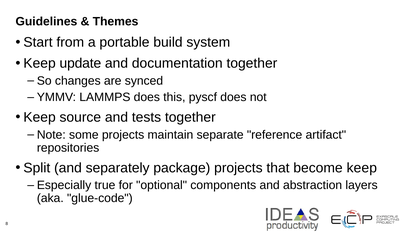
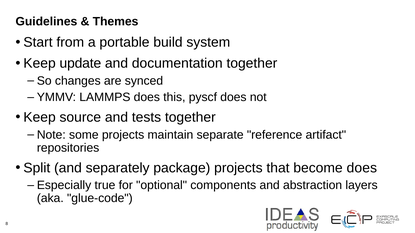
become keep: keep -> does
